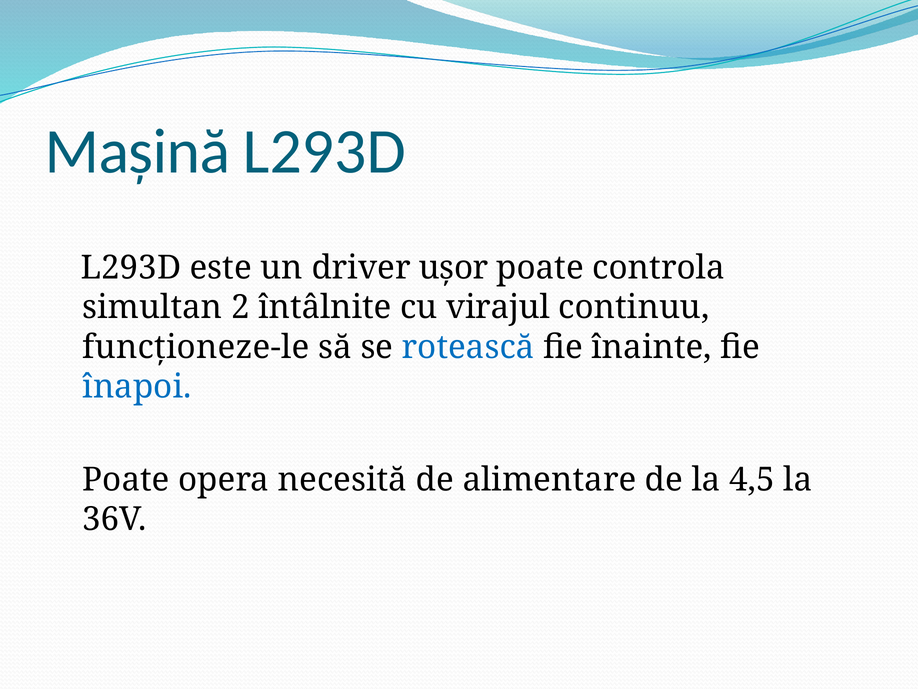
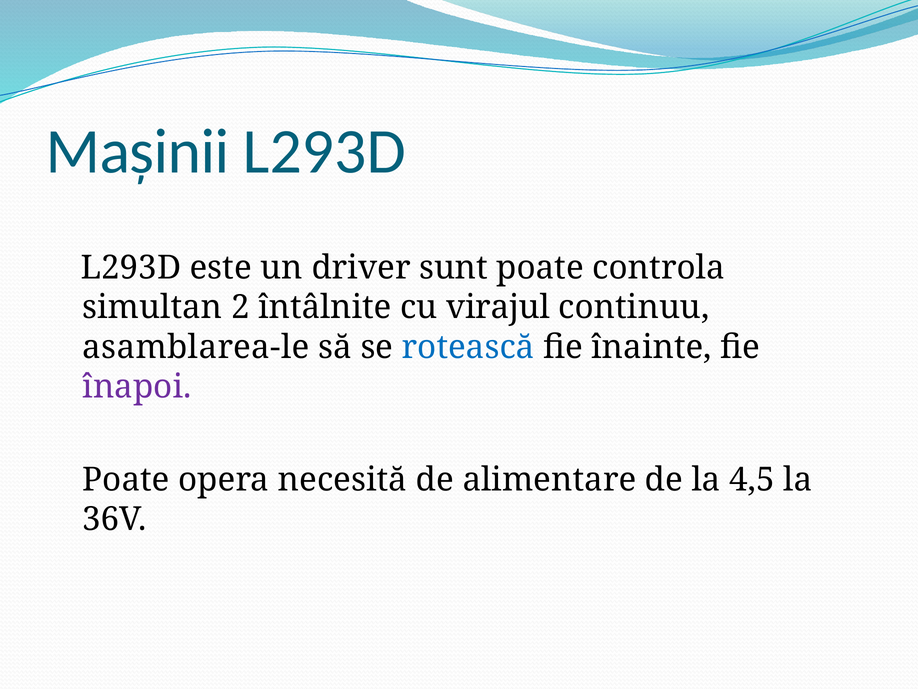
Mașină: Mașină -> Mașinii
ușor: ușor -> sunt
funcționeze-le: funcționeze-le -> asamblarea-le
înapoi colour: blue -> purple
